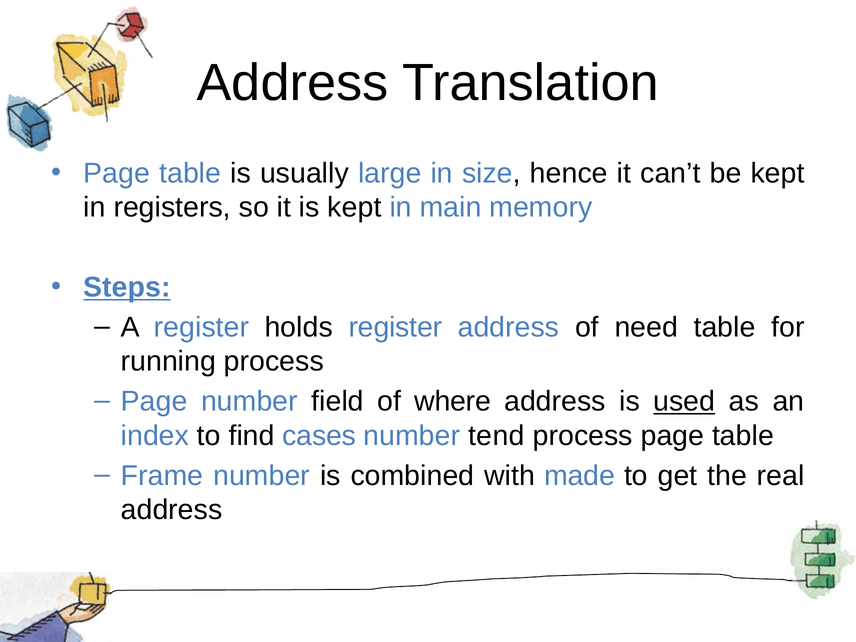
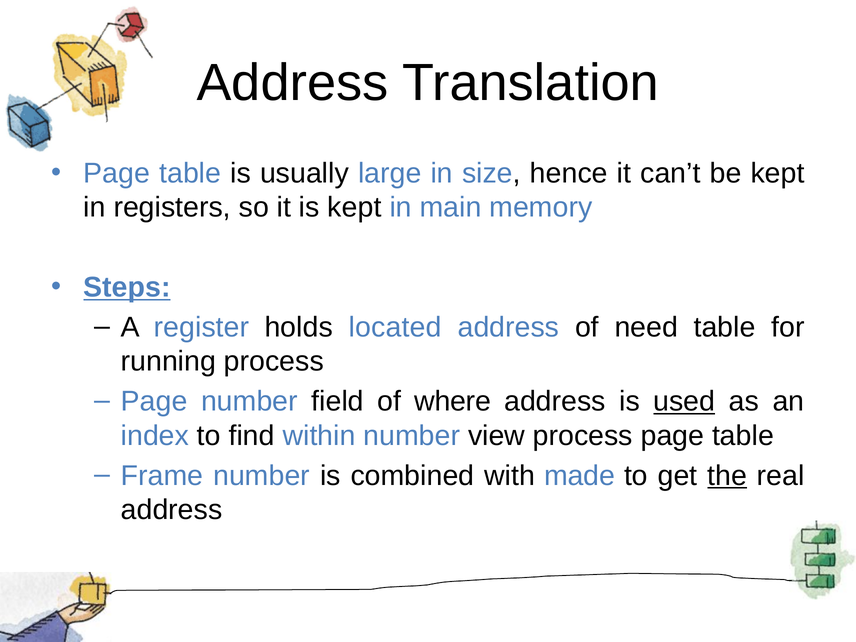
holds register: register -> located
cases: cases -> within
tend: tend -> view
the underline: none -> present
